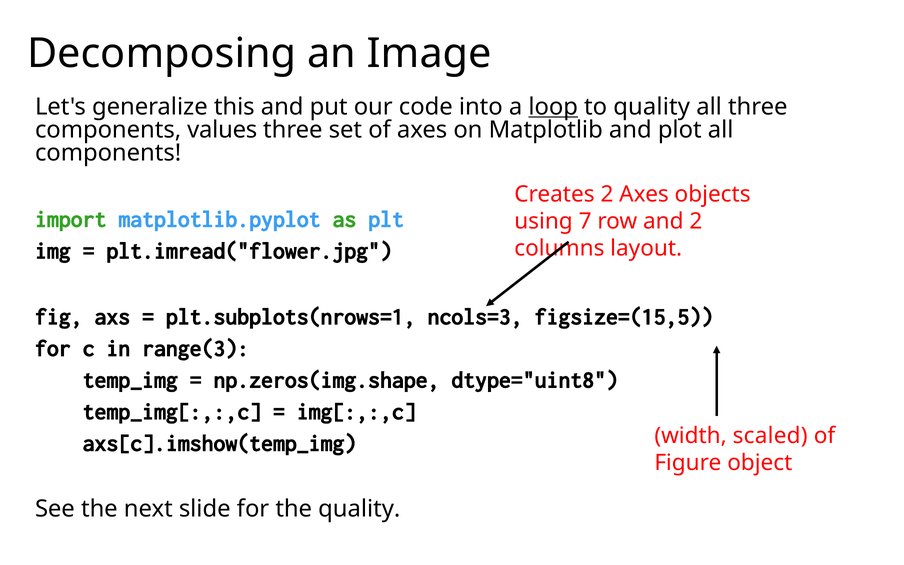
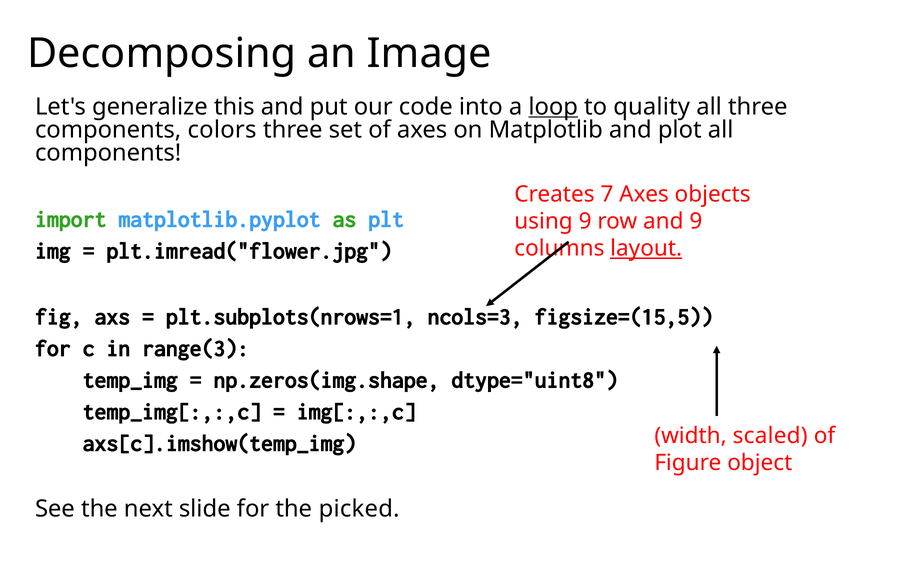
values: values -> colors
Creates 2: 2 -> 7
using 7: 7 -> 9
and 2: 2 -> 9
layout underline: none -> present
the quality: quality -> picked
